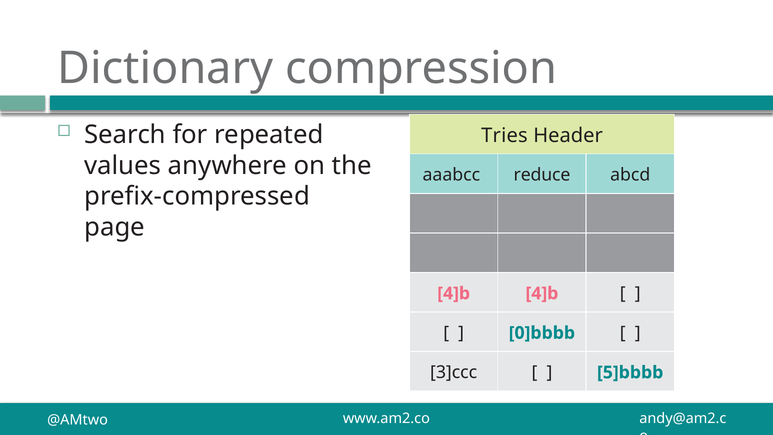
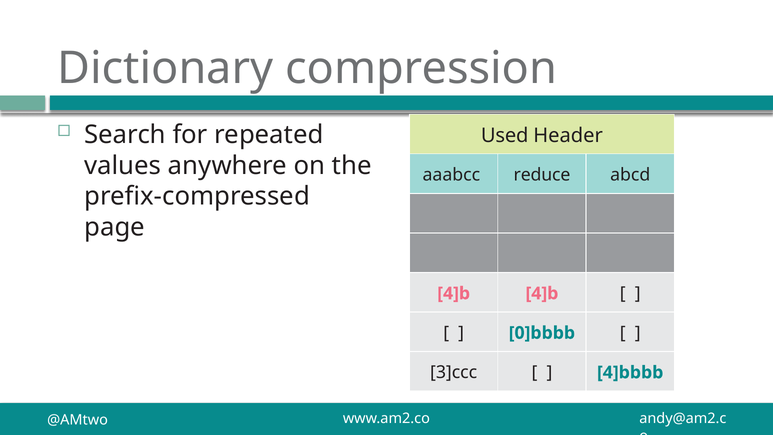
Tries: Tries -> Used
5]bbbb: 5]bbbb -> 4]bbbb
